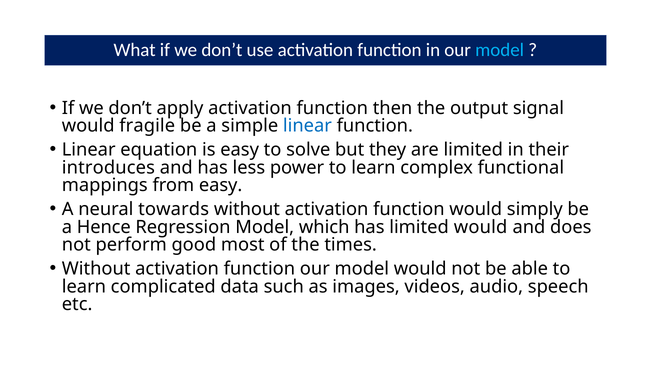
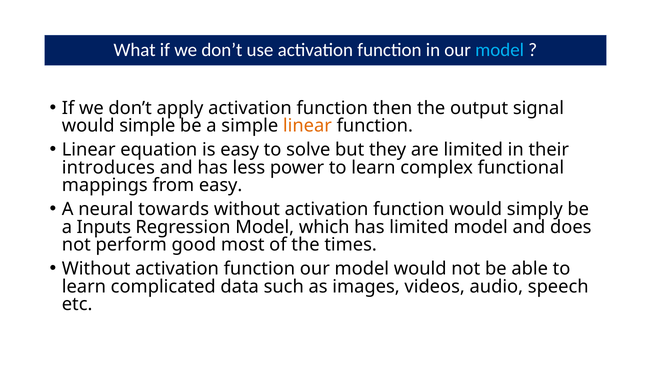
would fragile: fragile -> simple
linear at (307, 126) colour: blue -> orange
Hence: Hence -> Inputs
limited would: would -> model
